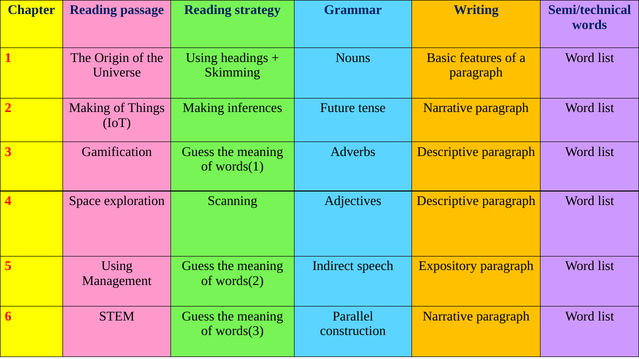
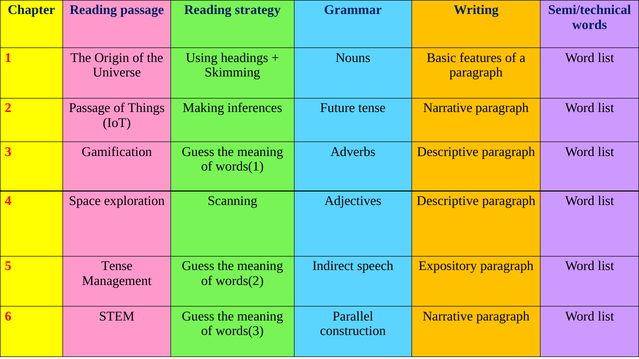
2 Making: Making -> Passage
5 Using: Using -> Tense
